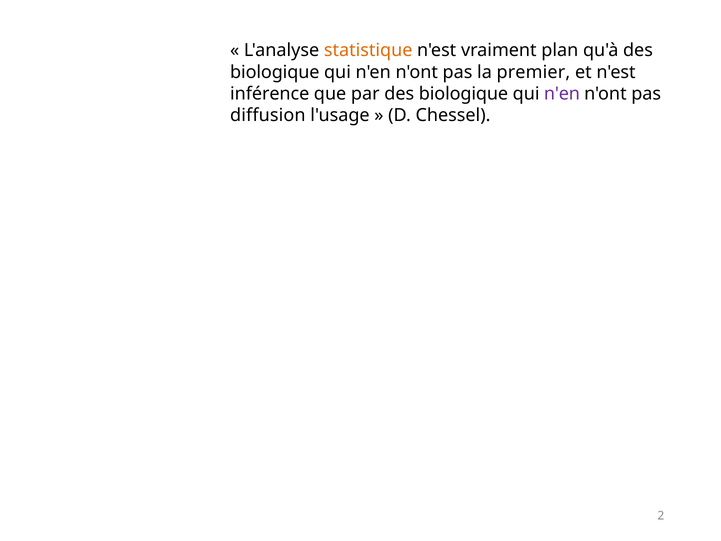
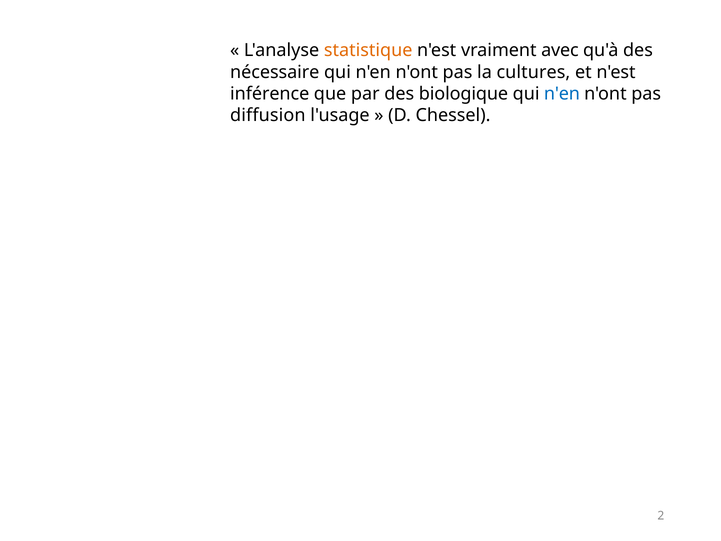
plan: plan -> avec
biologique at (275, 72): biologique -> nécessaire
premier: premier -> cultures
n'en at (562, 94) colour: purple -> blue
